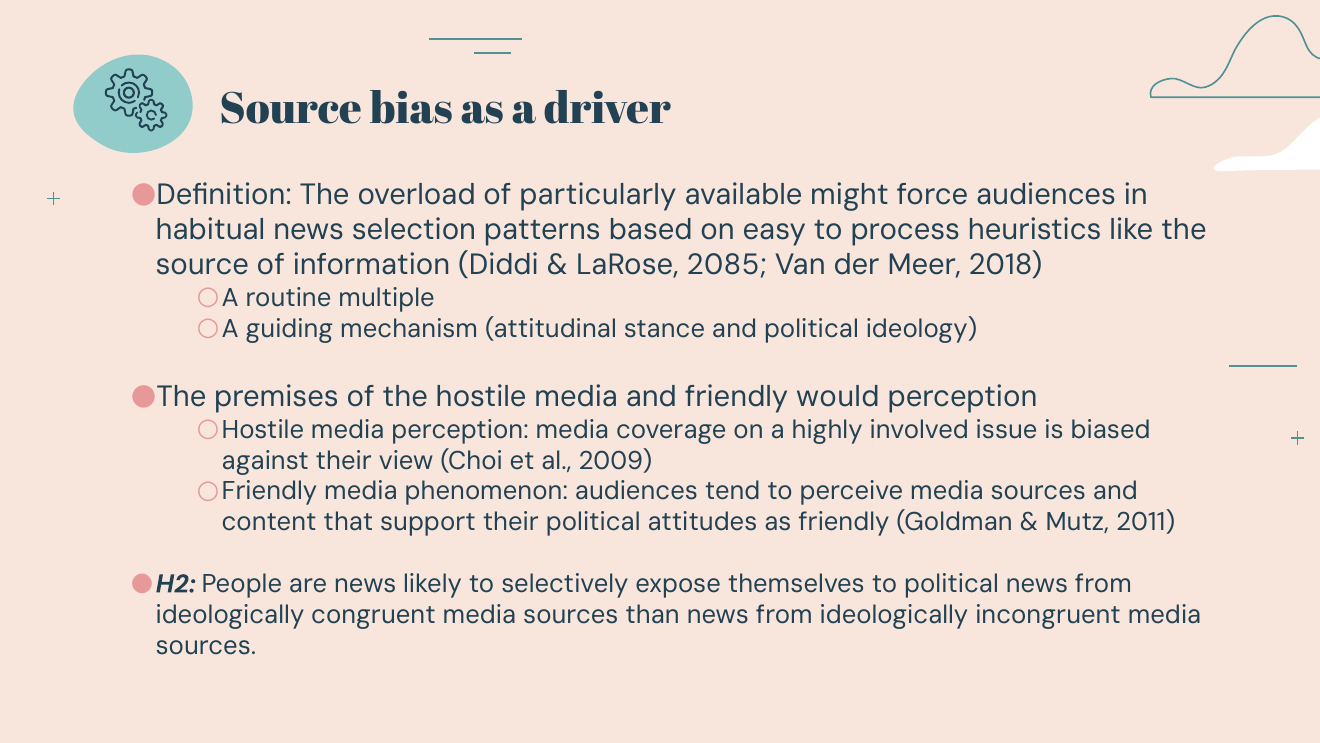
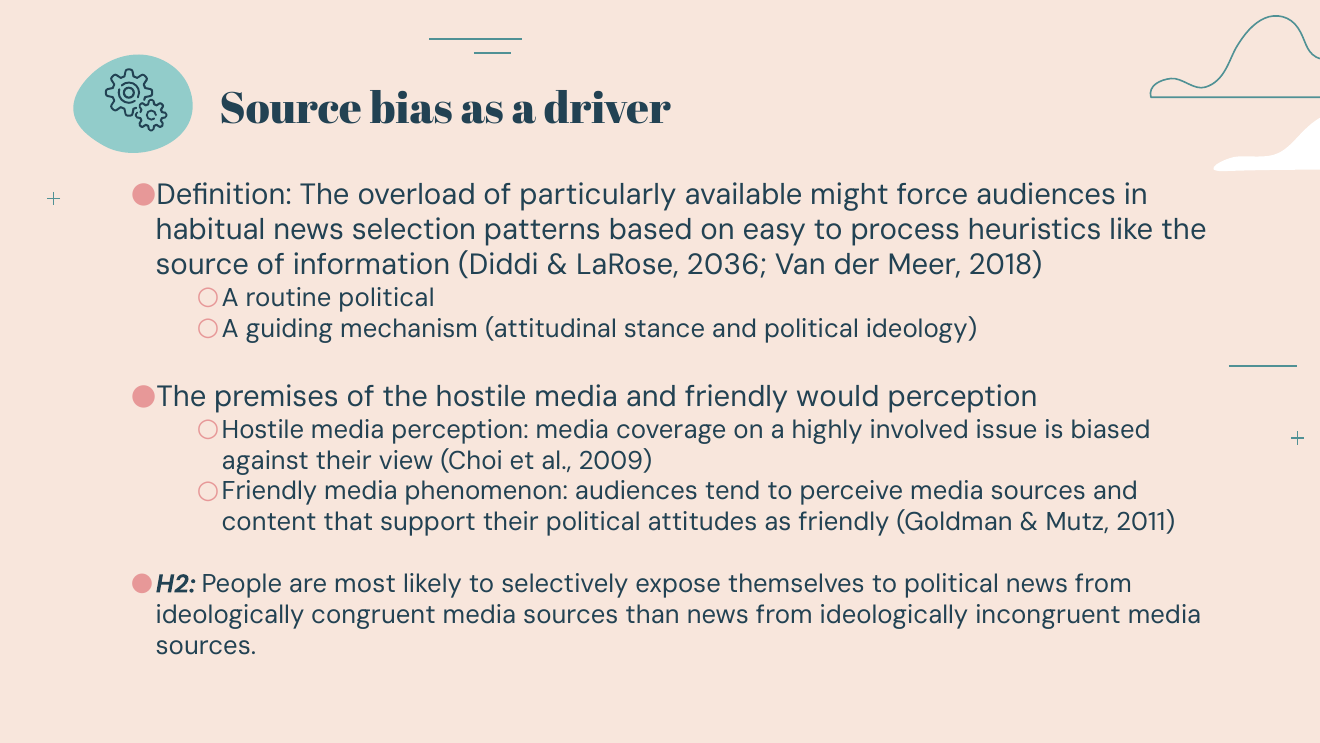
2085: 2085 -> 2036
routine multiple: multiple -> political
are news: news -> most
